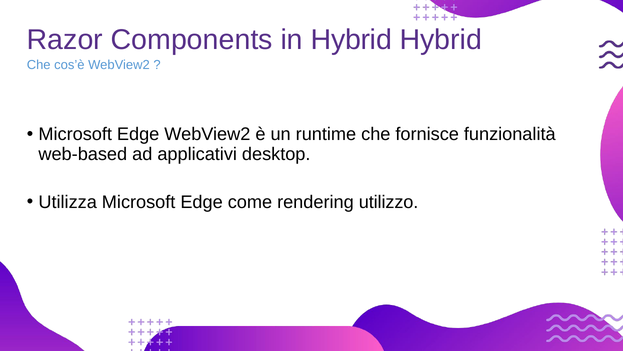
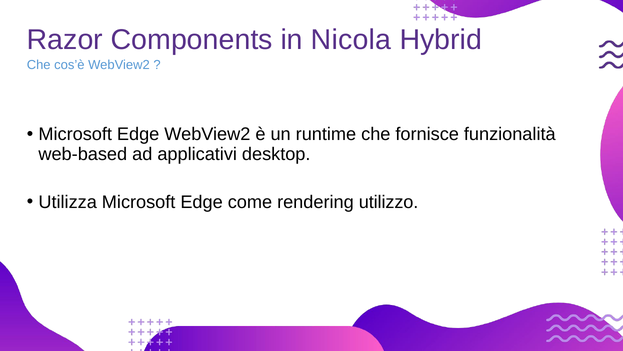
in Hybrid: Hybrid -> Nicola
